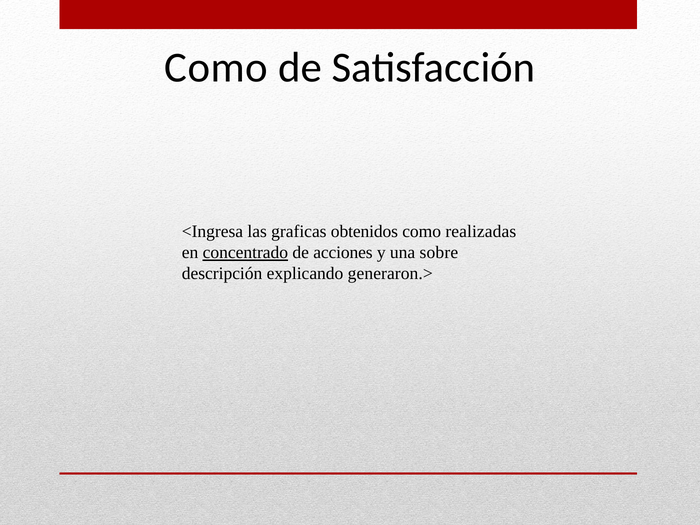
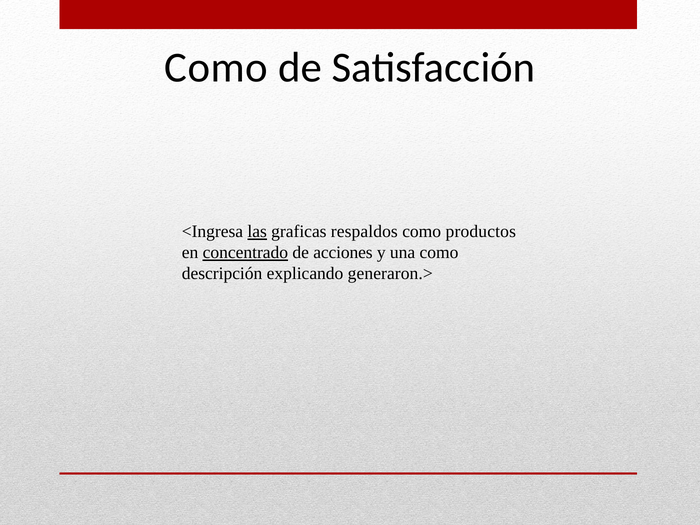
las underline: none -> present
obtenidos: obtenidos -> respaldos
realizadas: realizadas -> productos
una sobre: sobre -> como
